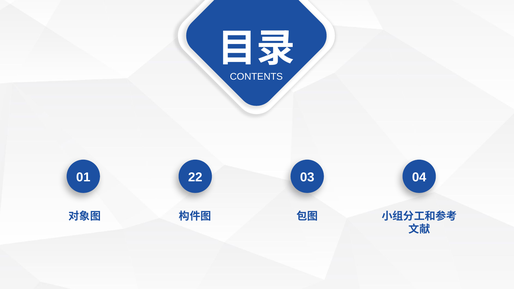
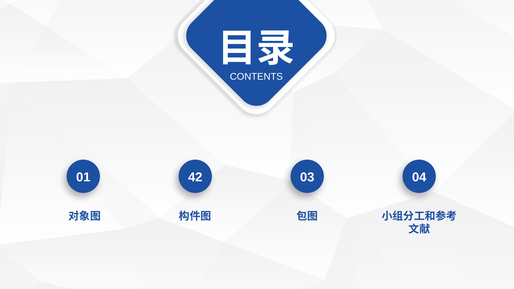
22: 22 -> 42
